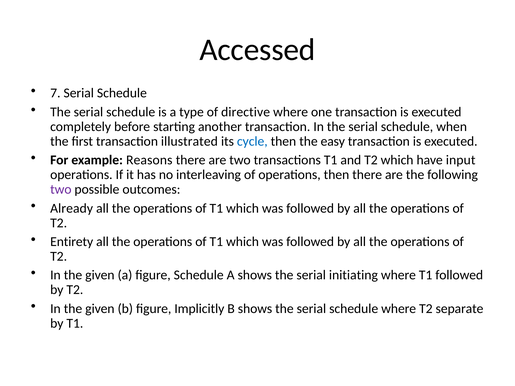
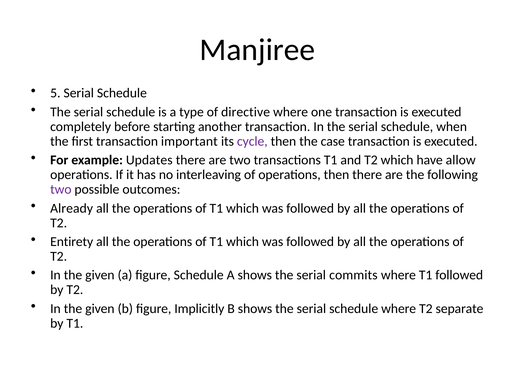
Accessed: Accessed -> Manjiree
7: 7 -> 5
illustrated: illustrated -> important
cycle colour: blue -> purple
easy: easy -> case
Reasons: Reasons -> Updates
input: input -> allow
initiating: initiating -> commits
